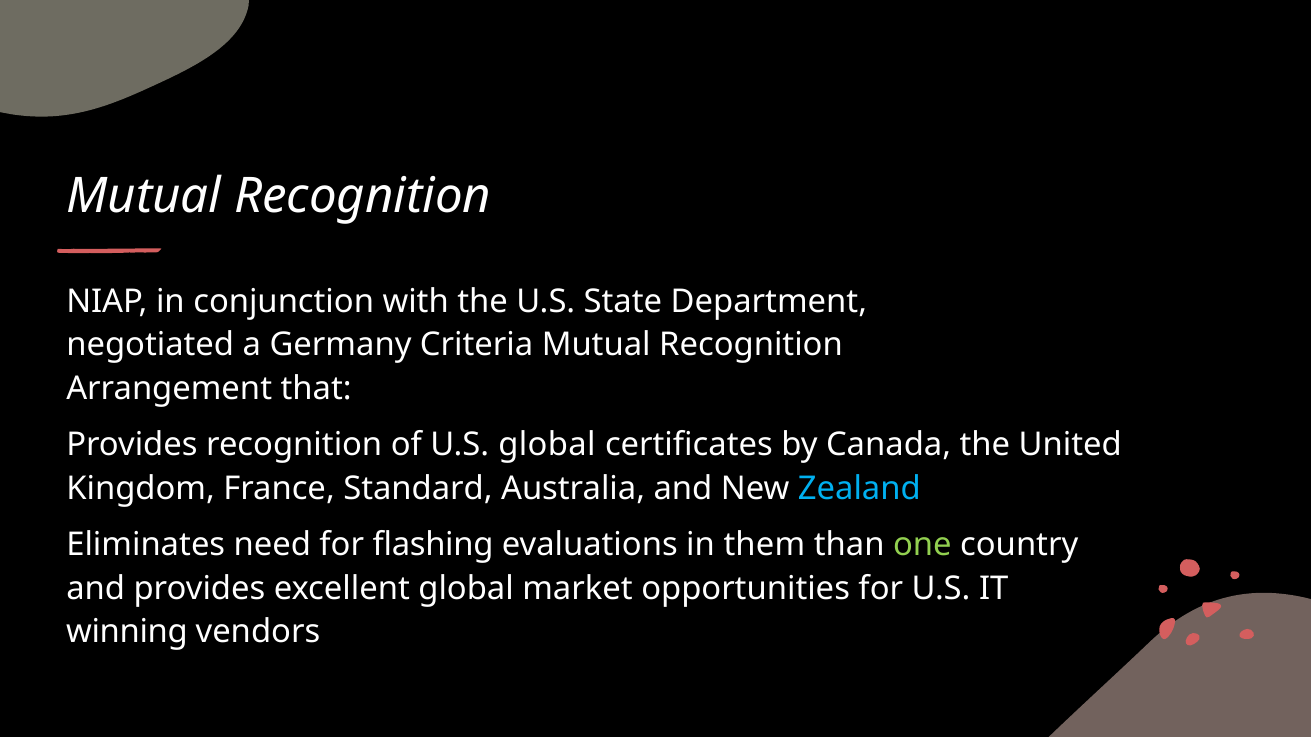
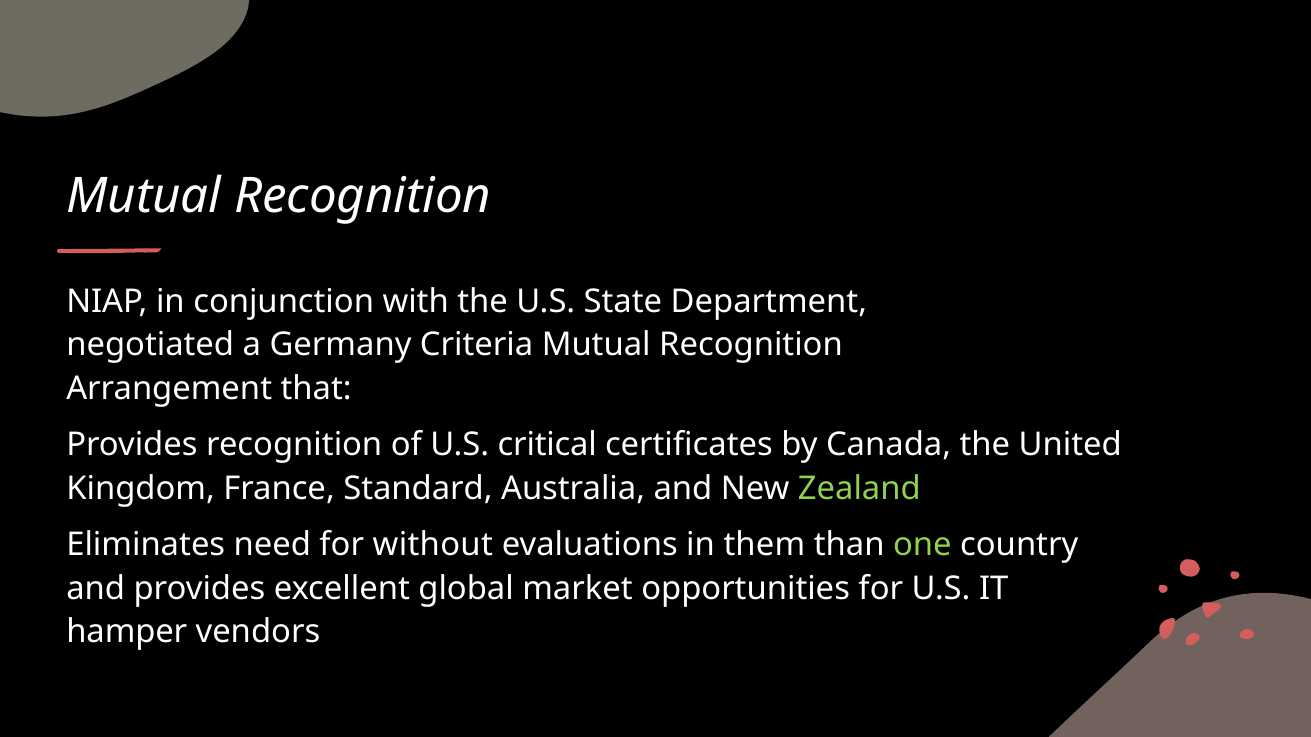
U.S global: global -> critical
Zealand colour: light blue -> light green
flashing: flashing -> without
winning: winning -> hamper
